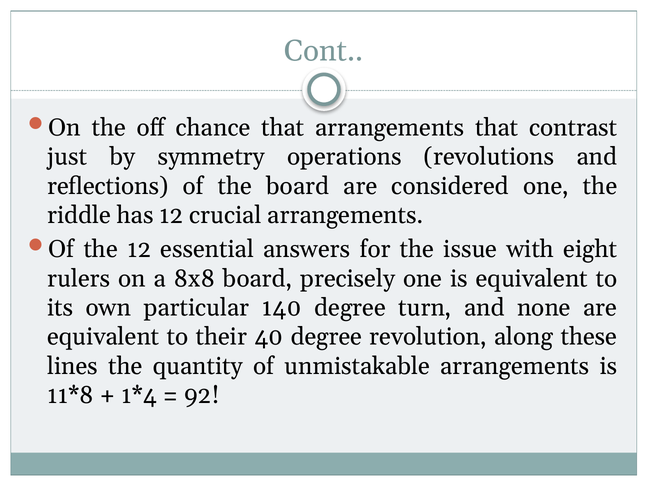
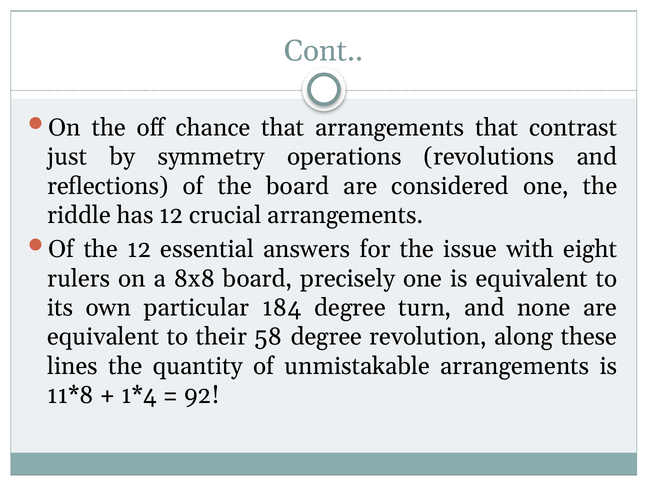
140: 140 -> 184
40: 40 -> 58
